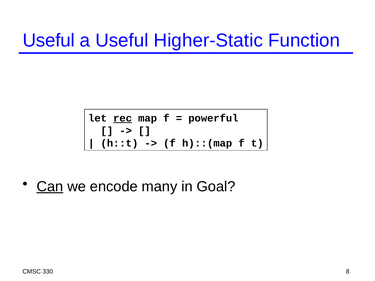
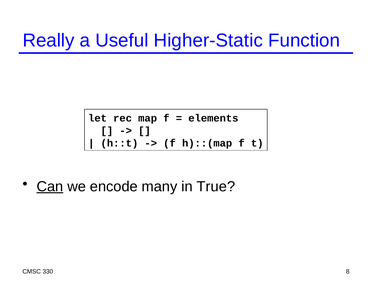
Useful at (49, 40): Useful -> Really
rec underline: present -> none
powerful: powerful -> elements
Goal: Goal -> True
